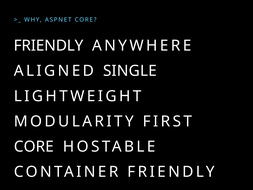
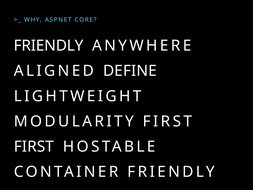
SINGLE: SINGLE -> DEFINE
CORE at (34, 146): CORE -> FIRST
